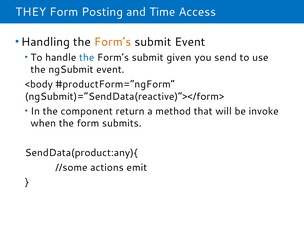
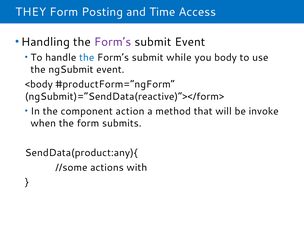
Form’s at (113, 42) colour: orange -> purple
given: given -> while
send: send -> body
return: return -> action
emit: emit -> with
